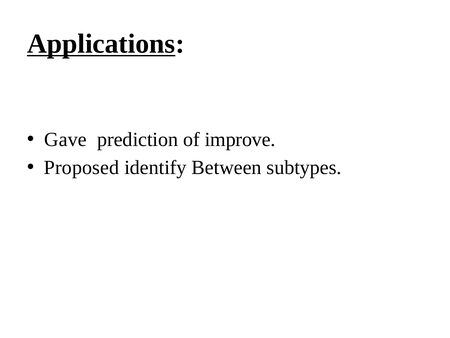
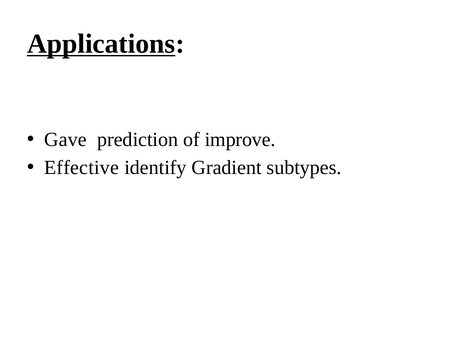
Proposed: Proposed -> Effective
Between: Between -> Gradient
